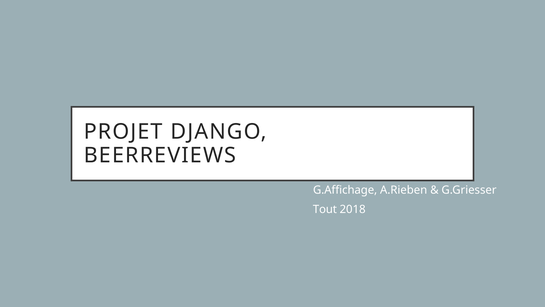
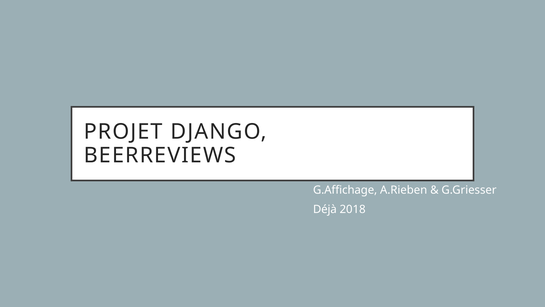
Tout: Tout -> Déjà
